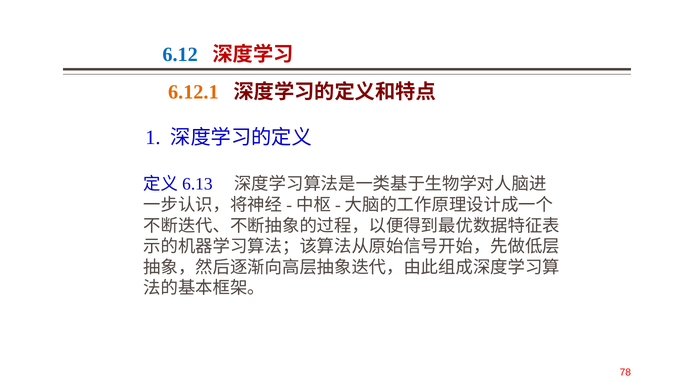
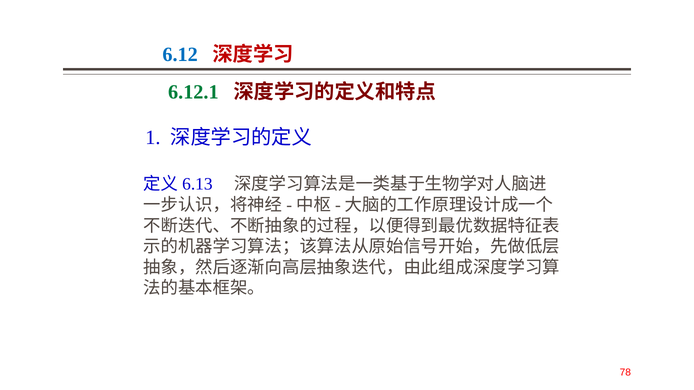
6.12.1 colour: orange -> green
